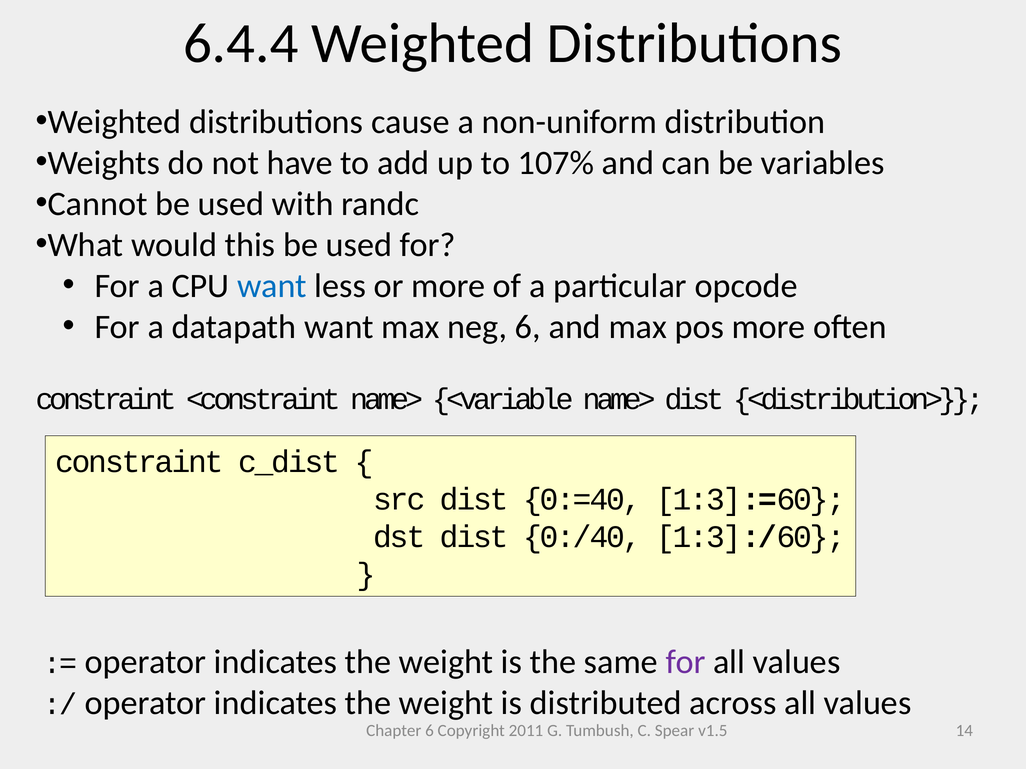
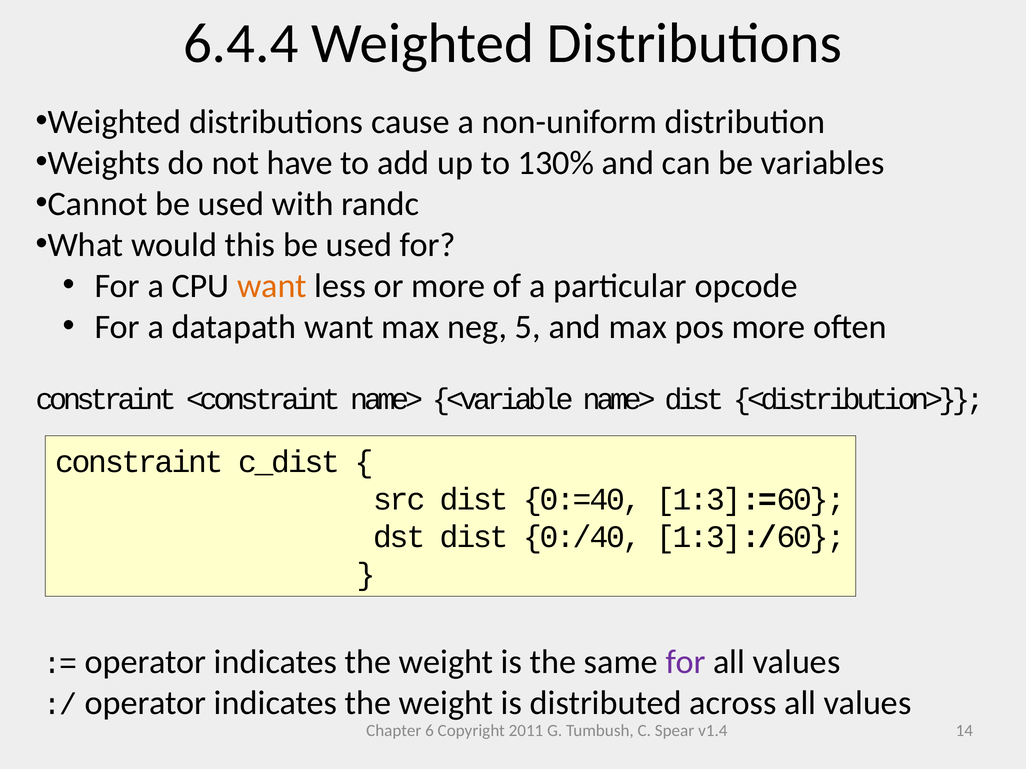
107%: 107% -> 130%
want at (272, 286) colour: blue -> orange
neg 6: 6 -> 5
v1.5: v1.5 -> v1.4
